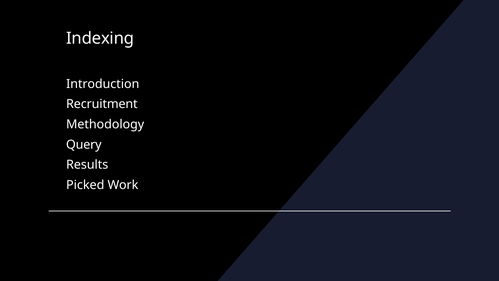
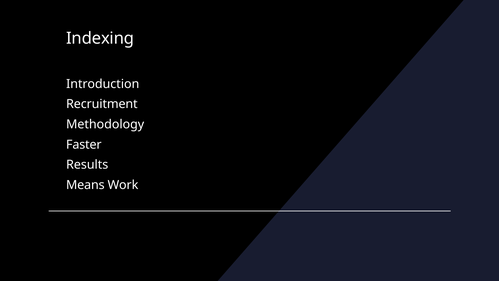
Query: Query -> Faster
Picked: Picked -> Means
